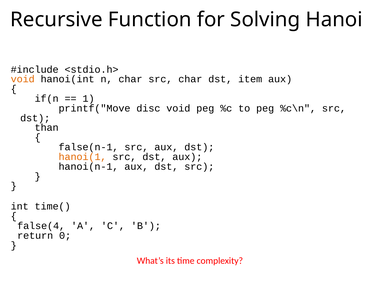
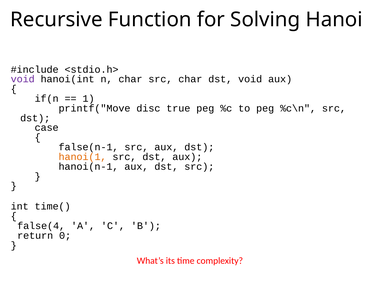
void at (23, 79) colour: orange -> purple
dst item: item -> void
disc void: void -> true
than: than -> case
